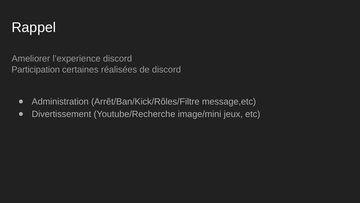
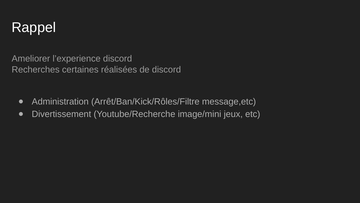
Participation: Participation -> Recherches
